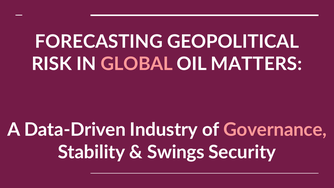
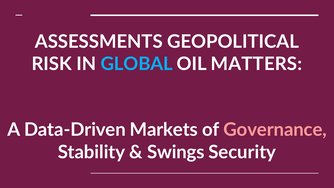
FORECASTING: FORECASTING -> ASSESSMENTS
GLOBAL colour: pink -> light blue
Industry: Industry -> Markets
